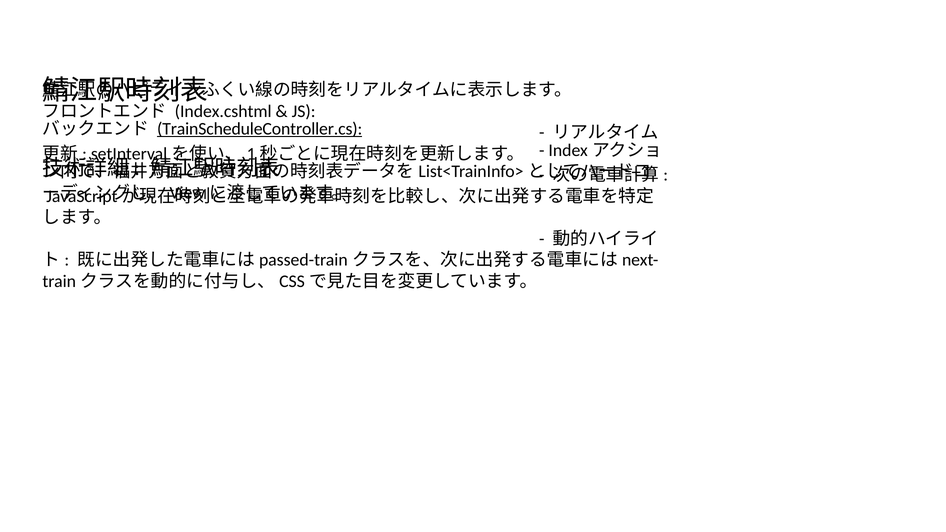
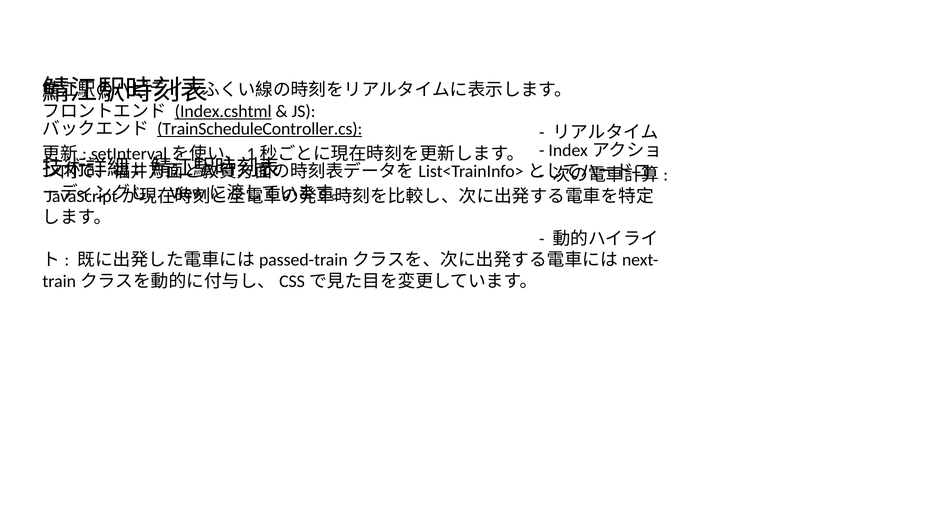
Index.cshtml underline: none -> present
